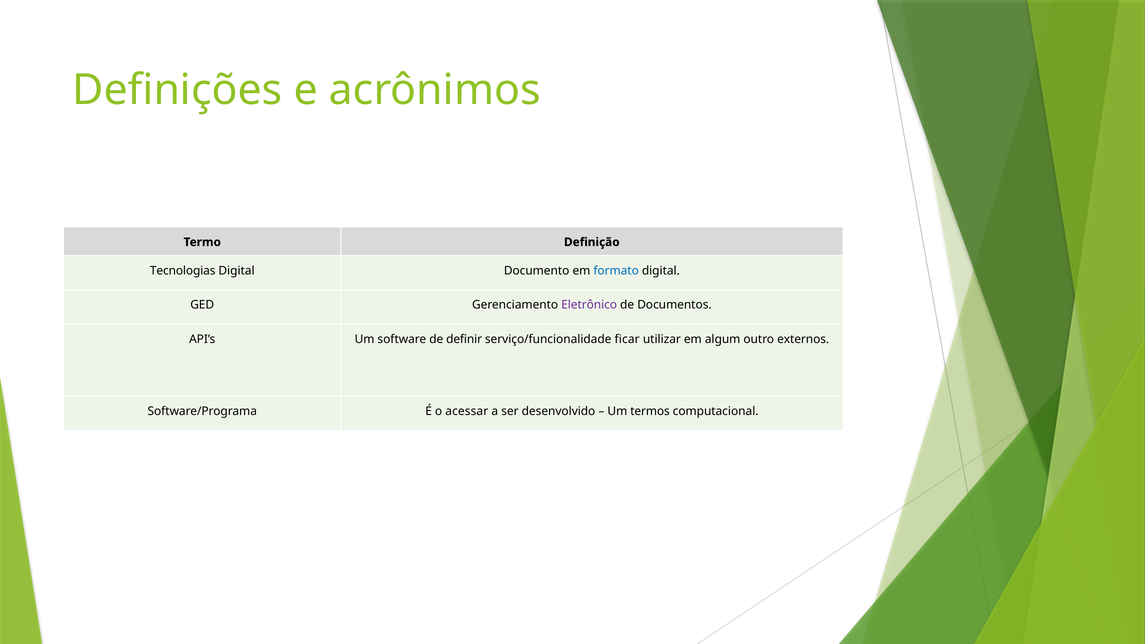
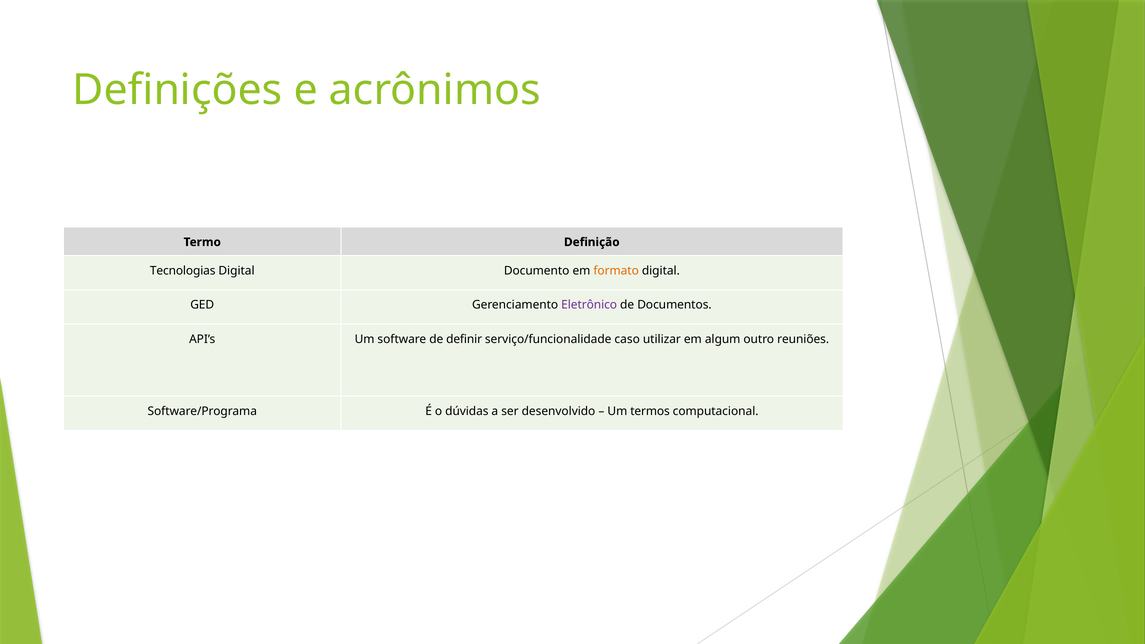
formato colour: blue -> orange
ficar: ficar -> caso
externos: externos -> reuniões
acessar: acessar -> dúvidas
